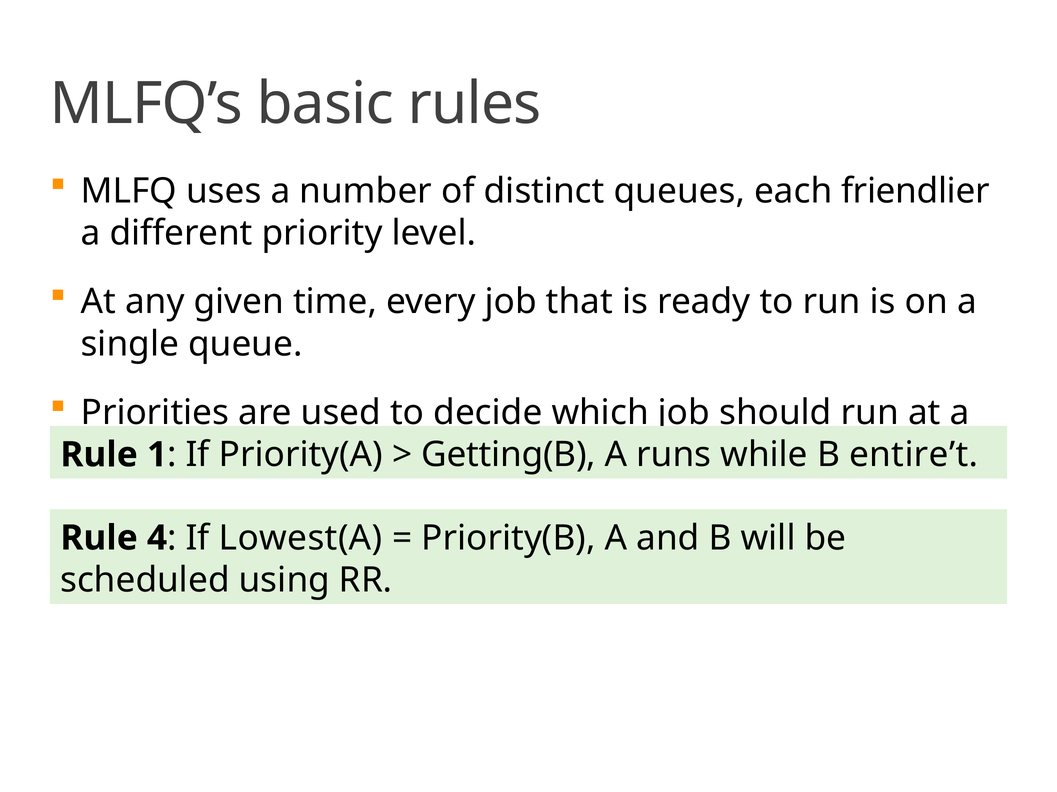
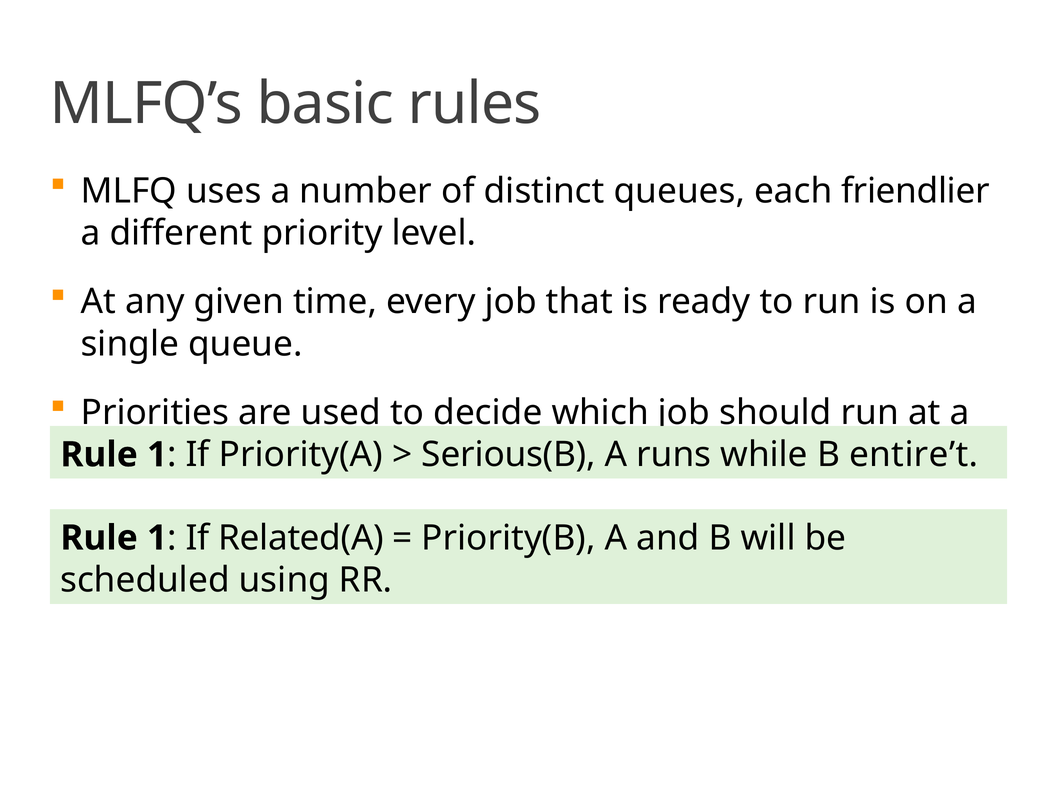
Getting(B: Getting(B -> Serious(B
4 at (157, 538): 4 -> 1
Lowest(A: Lowest(A -> Related(A
